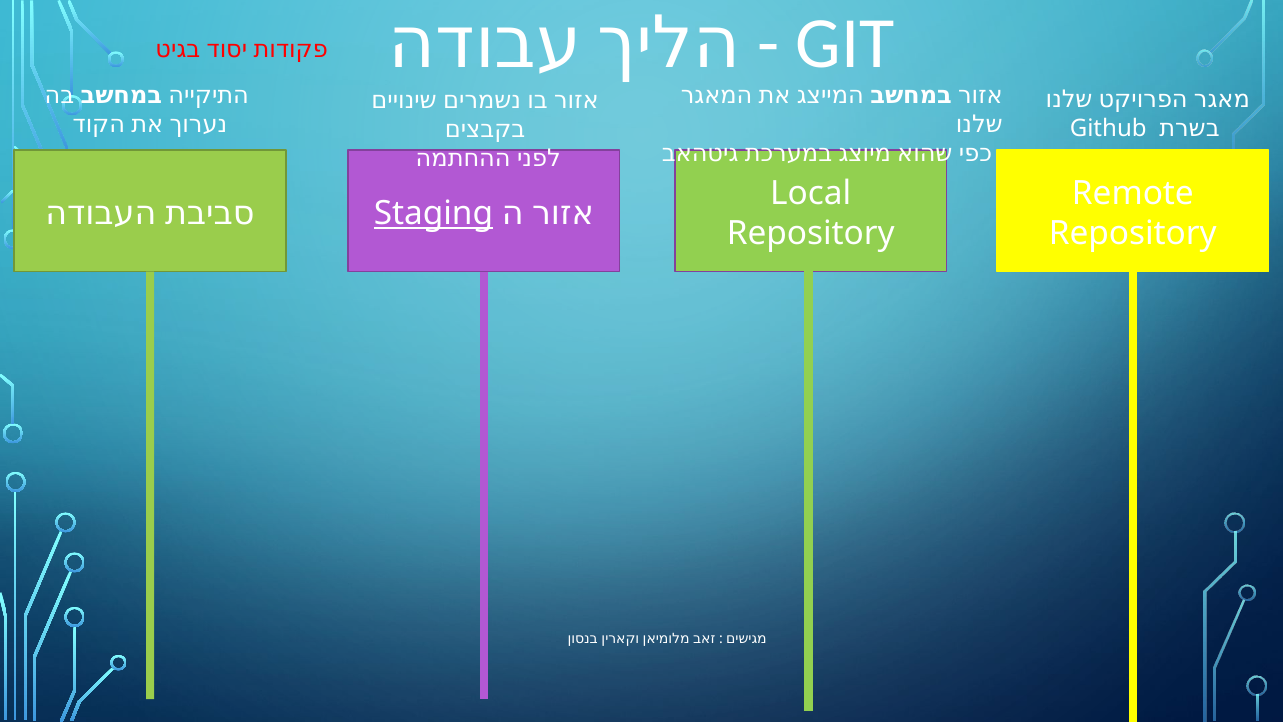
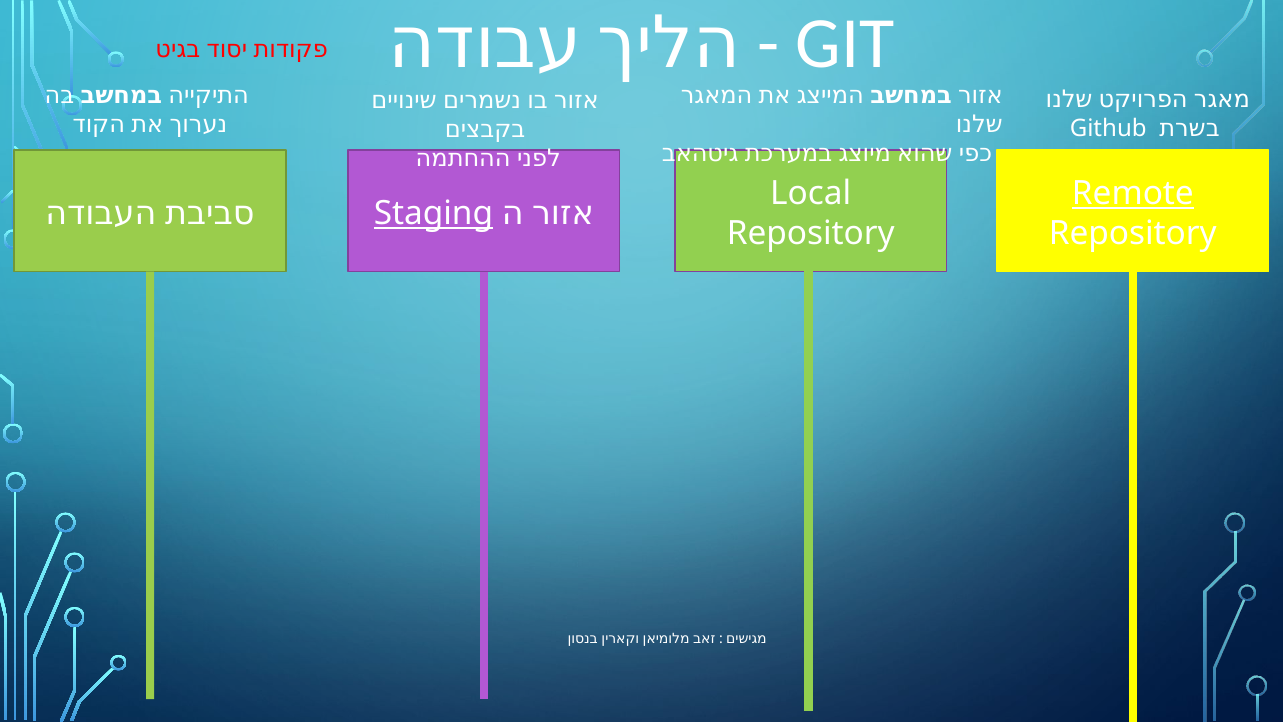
Remote underline: none -> present
